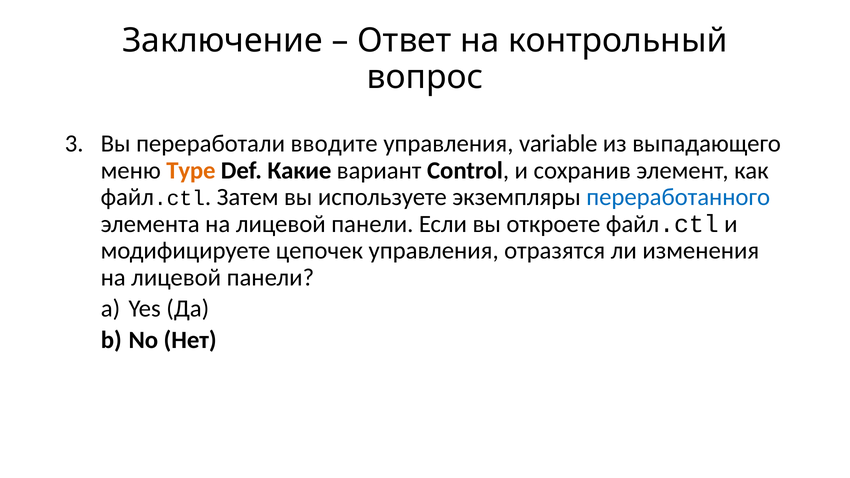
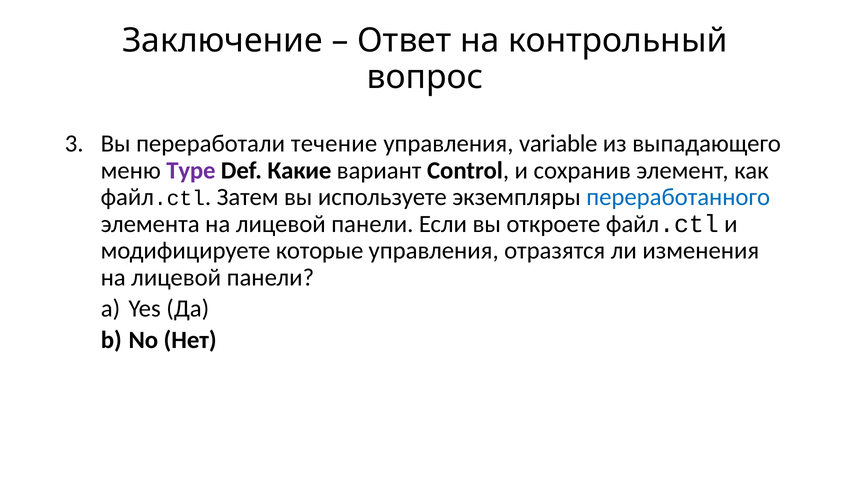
вводите: вводите -> течение
Type colour: orange -> purple
цепочек: цепочек -> которые
